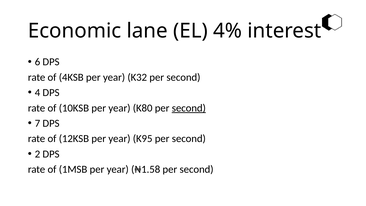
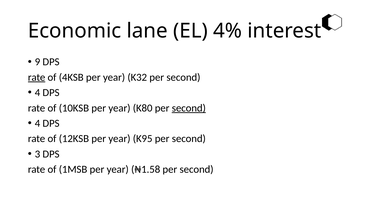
6: 6 -> 9
rate at (37, 77) underline: none -> present
7 at (37, 123): 7 -> 4
2: 2 -> 3
